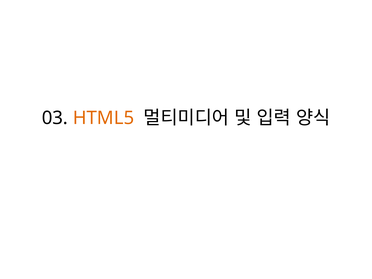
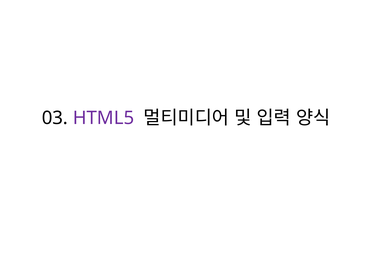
HTML5 colour: orange -> purple
